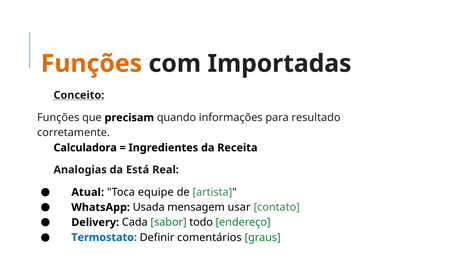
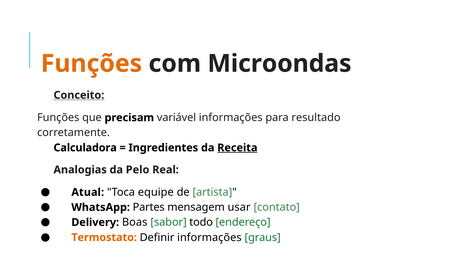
Importadas: Importadas -> Microondas
quando: quando -> variável
Receita underline: none -> present
Está: Está -> Pelo
Usada: Usada -> Partes
Cada: Cada -> Boas
Termostato colour: blue -> orange
Definir comentários: comentários -> informações
